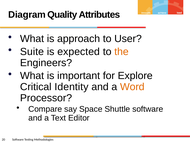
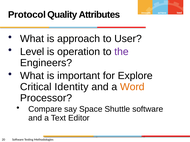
Diagram: Diagram -> Protocol
Suite: Suite -> Level
expected: expected -> operation
the colour: orange -> purple
